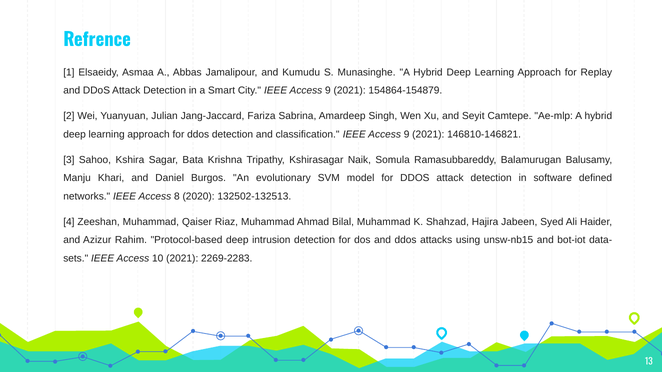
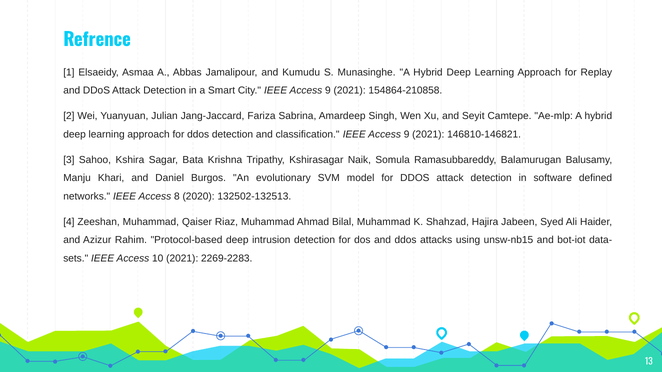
154864-154879: 154864-154879 -> 154864-210858
